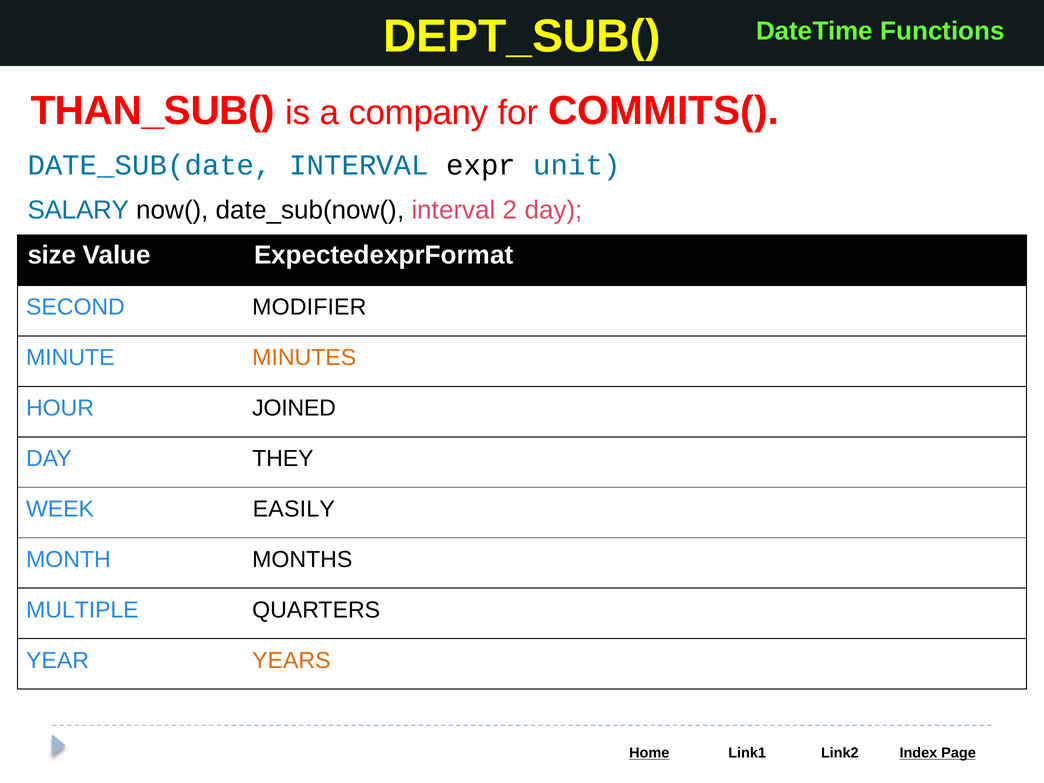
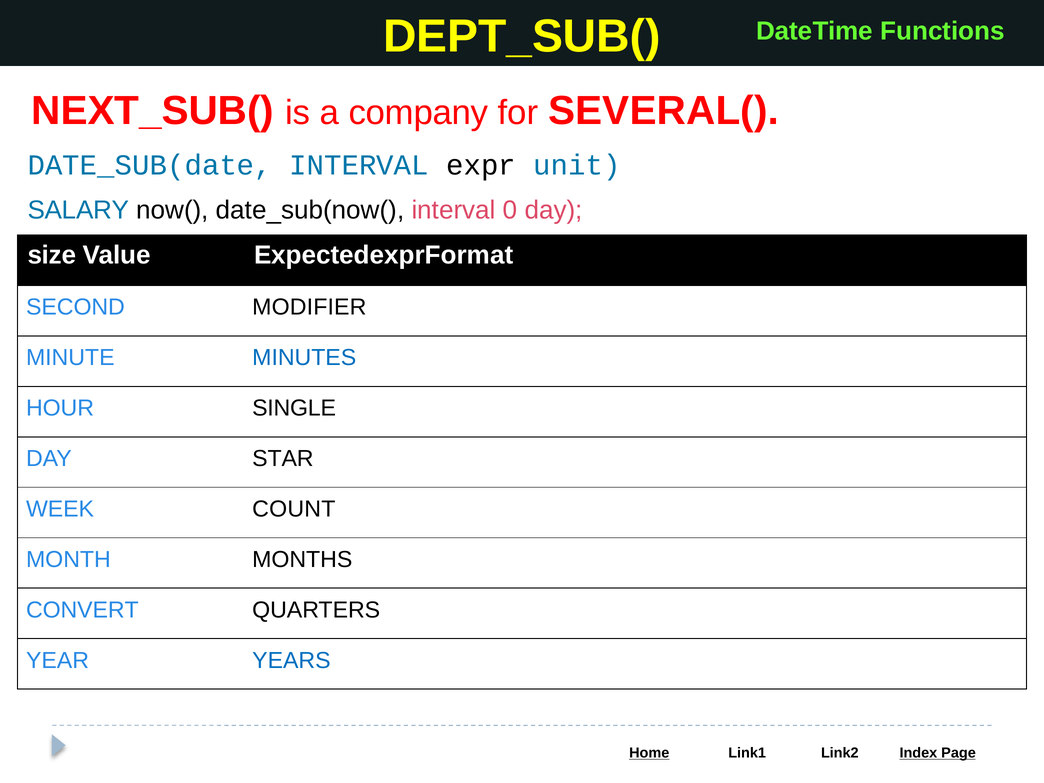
THAN_SUB(: THAN_SUB( -> NEXT_SUB(
COMMITS(: COMMITS( -> SEVERAL(
2: 2 -> 0
MINUTES colour: orange -> blue
JOINED: JOINED -> SINGLE
THEY: THEY -> STAR
EASILY: EASILY -> COUNT
MULTIPLE: MULTIPLE -> CONVERT
YEARS colour: orange -> blue
